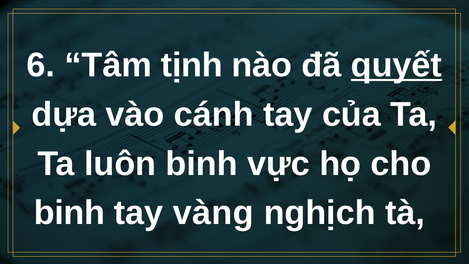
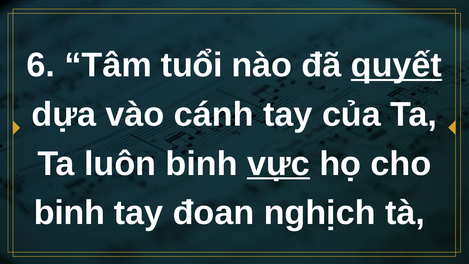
tịnh: tịnh -> tuổi
vực underline: none -> present
vàng: vàng -> đoan
